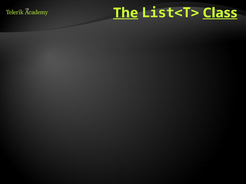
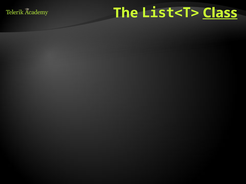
The at (126, 13) underline: present -> none
